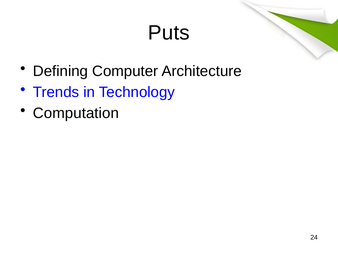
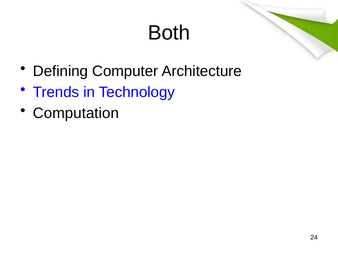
Puts: Puts -> Both
